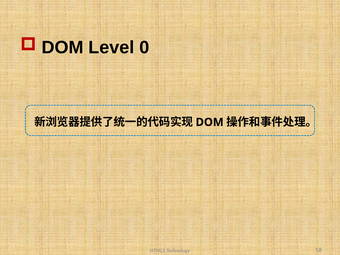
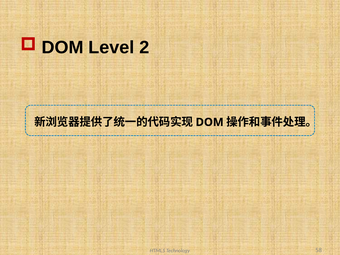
0: 0 -> 2
